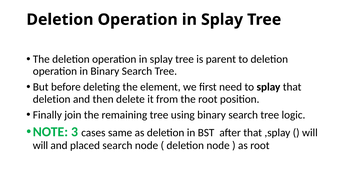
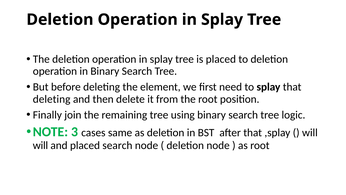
is parent: parent -> placed
deletion at (52, 99): deletion -> deleting
